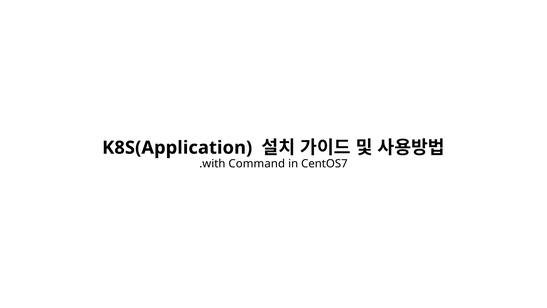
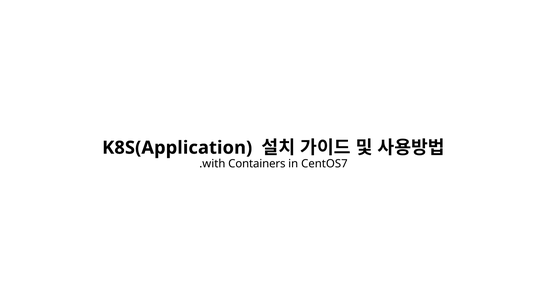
Command: Command -> Containers
